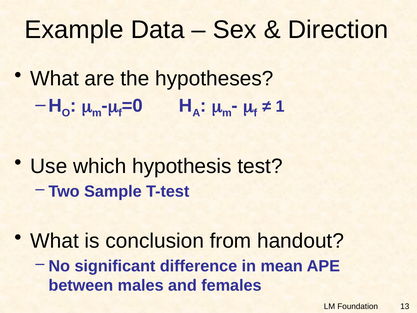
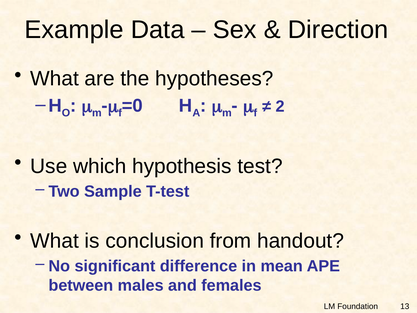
1: 1 -> 2
